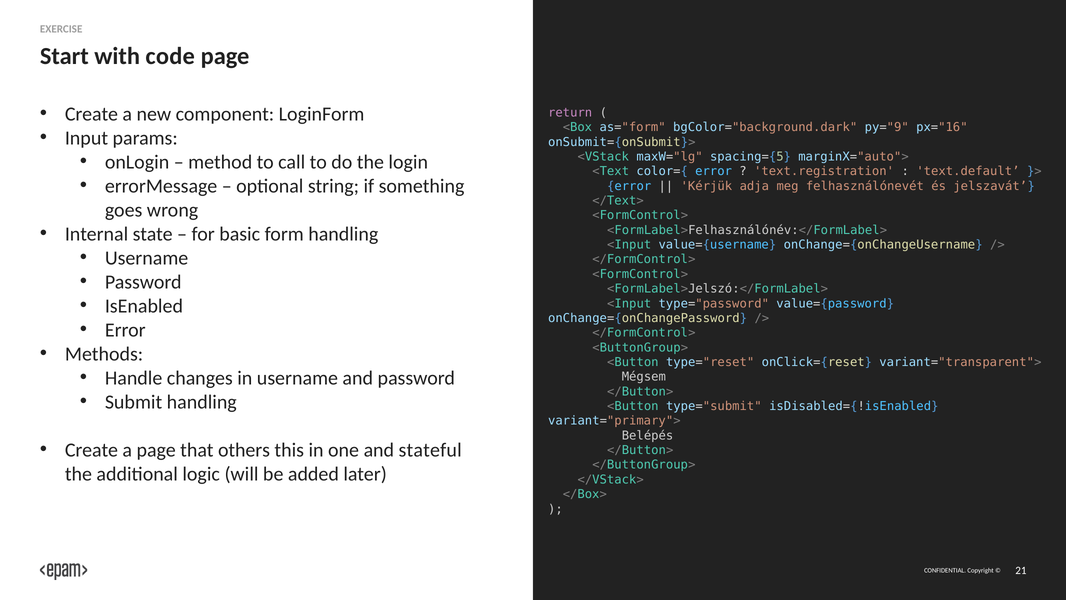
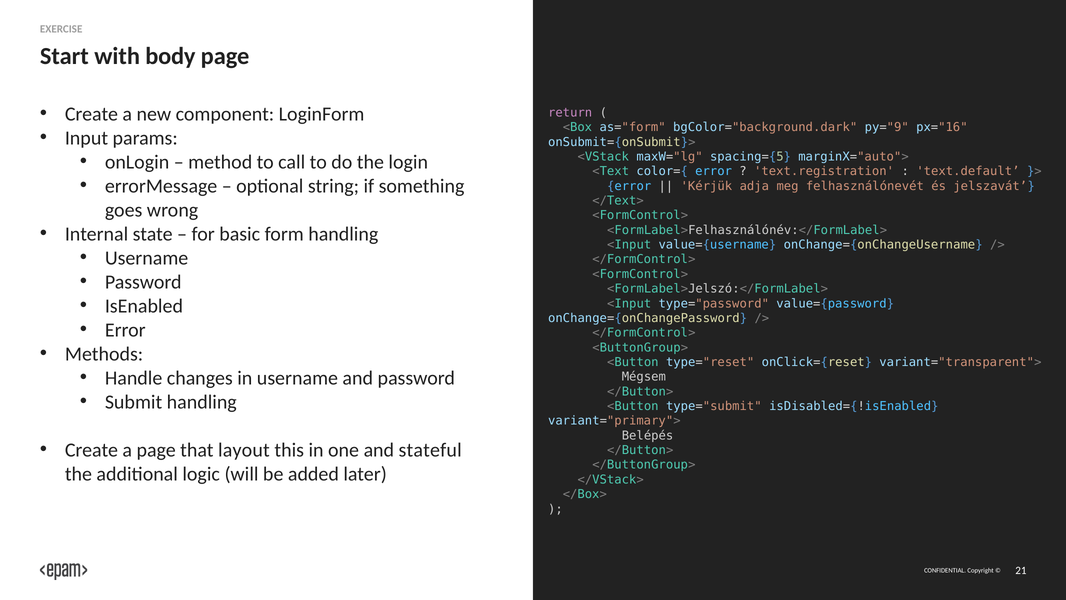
code: code -> body
others: others -> layout
